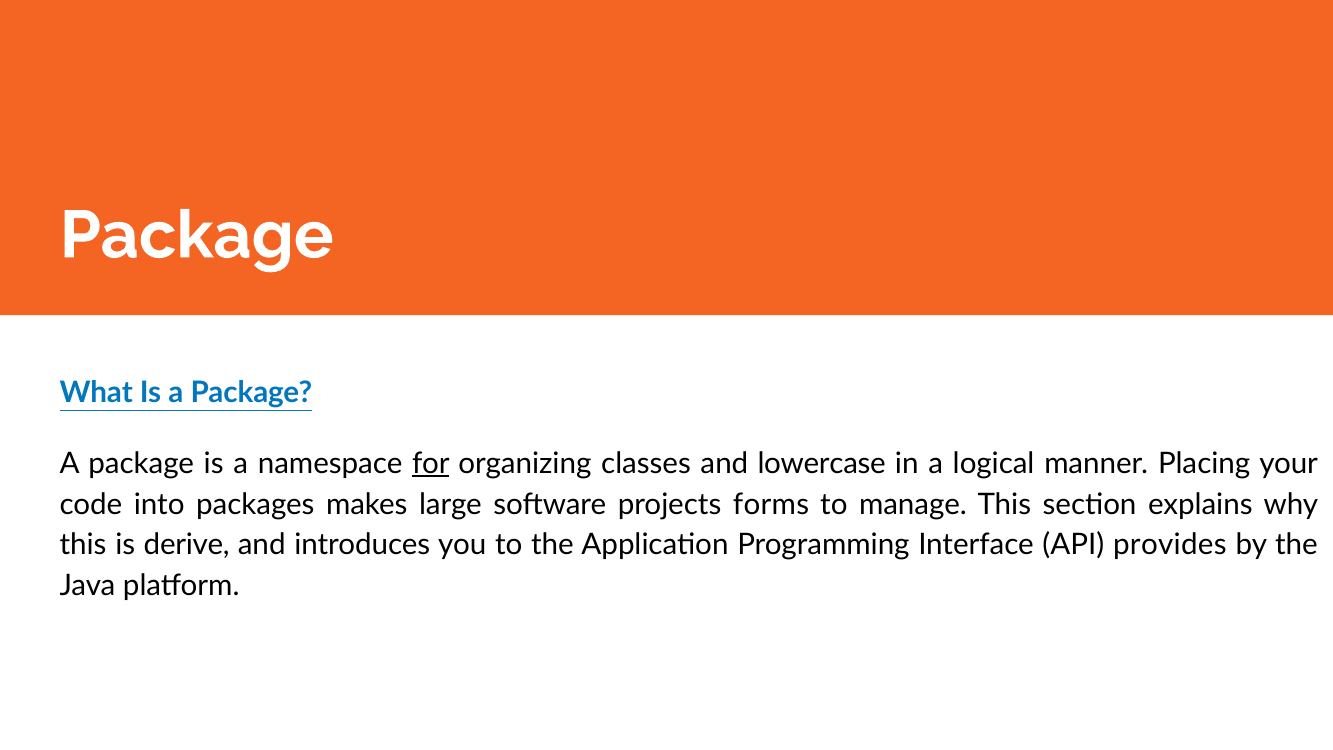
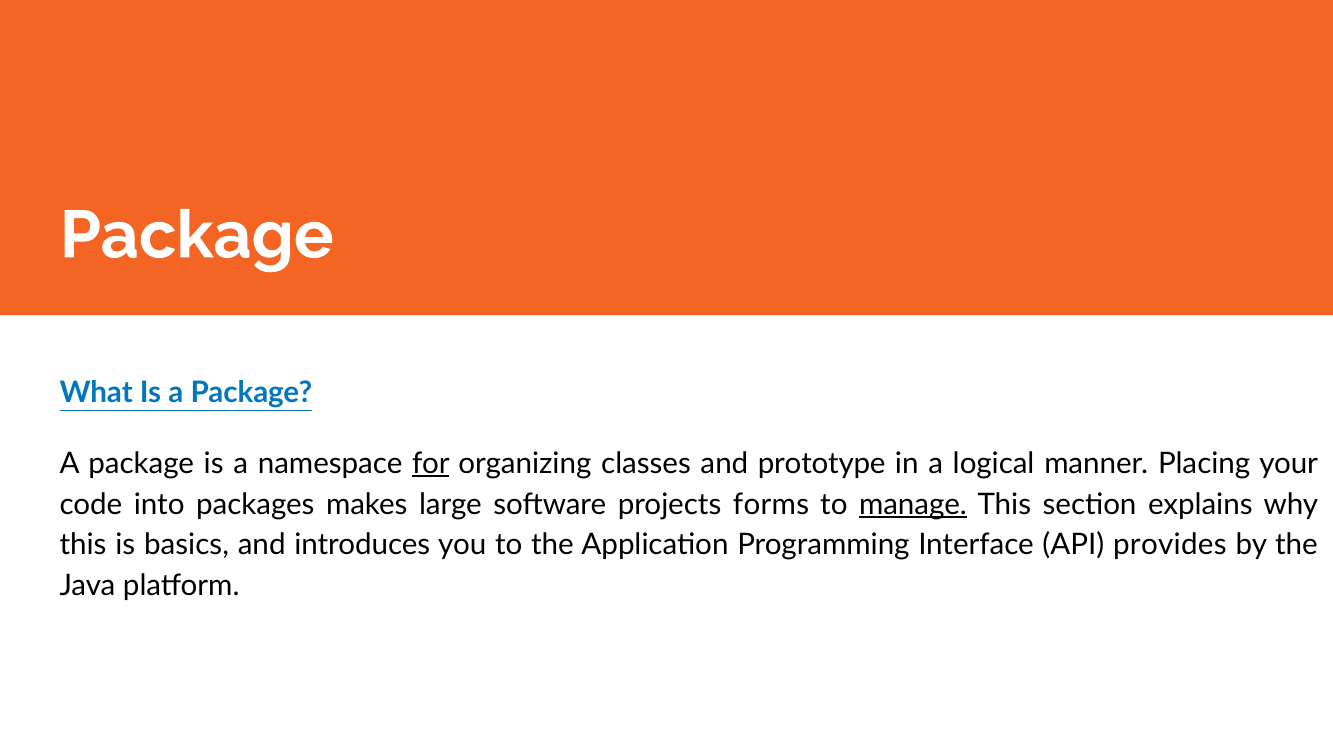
lowercase: lowercase -> prototype
manage underline: none -> present
derive: derive -> basics
